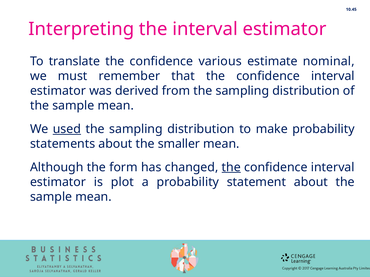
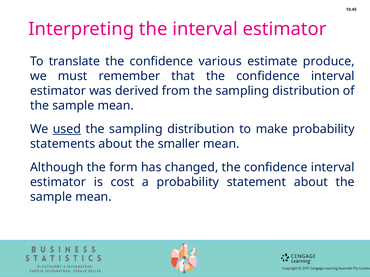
nominal: nominal -> produce
the at (231, 167) underline: present -> none
plot: plot -> cost
